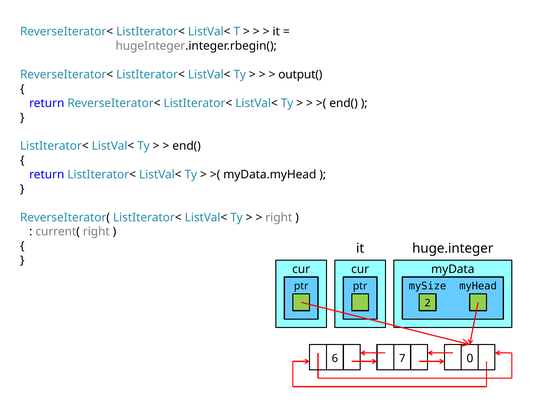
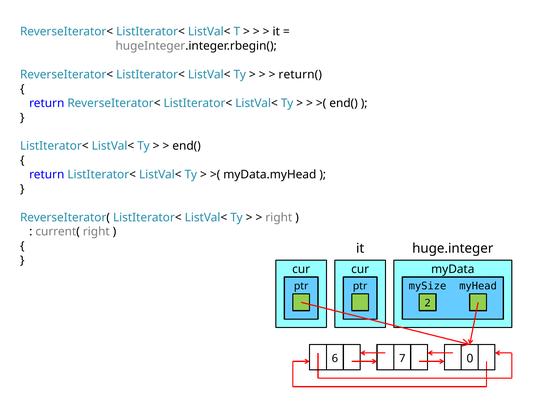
output(: output( -> return(
